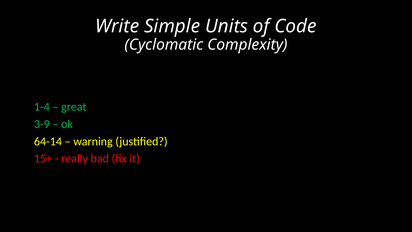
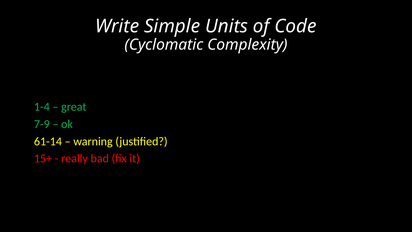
3-9: 3-9 -> 7-9
64-14: 64-14 -> 61-14
